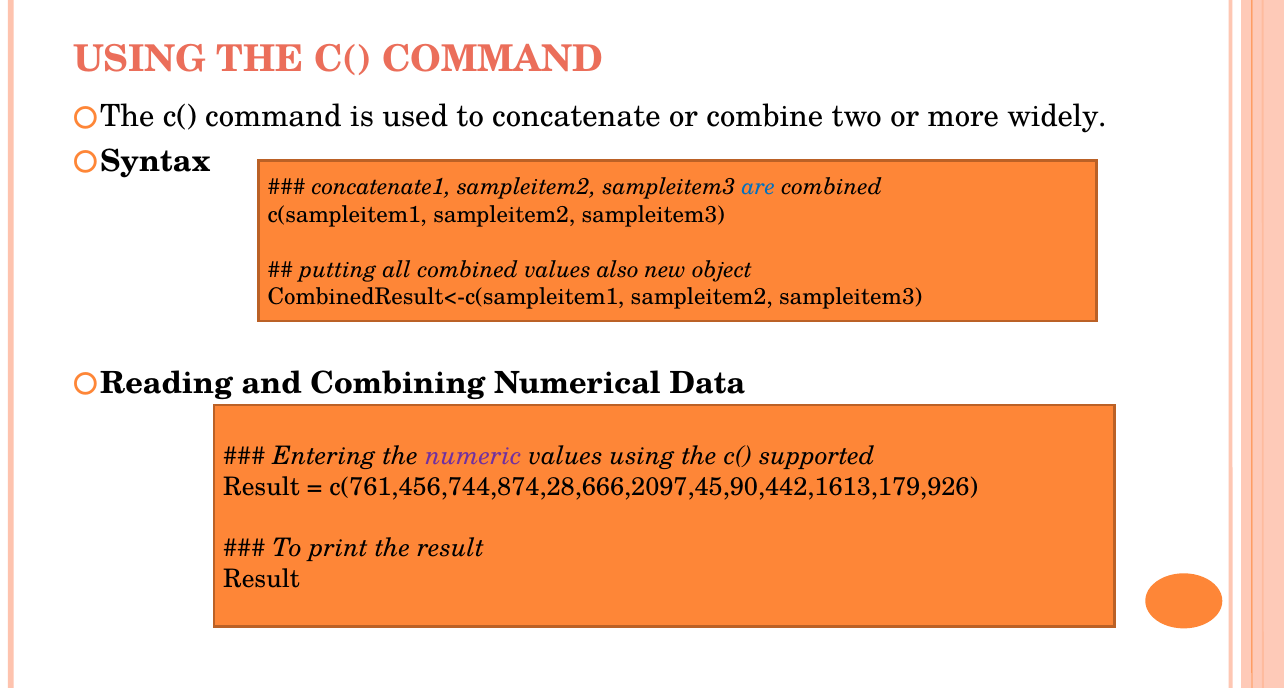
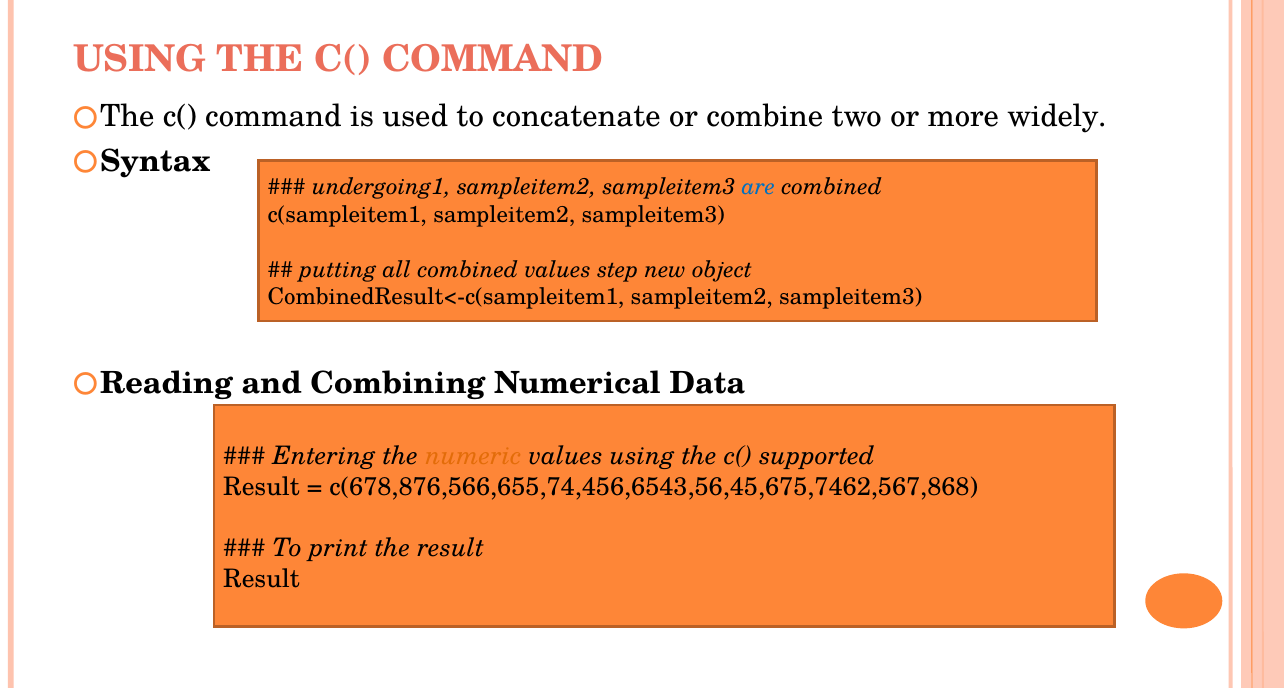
concatenate1: concatenate1 -> undergoing1
also: also -> step
numeric colour: purple -> orange
c(761,456,744,874,28,666,2097,45,90,442,1613,179,926: c(761,456,744,874,28,666,2097,45,90,442,1613,179,926 -> c(678,876,566,655,74,456,6543,56,45,675,7462,567,868
